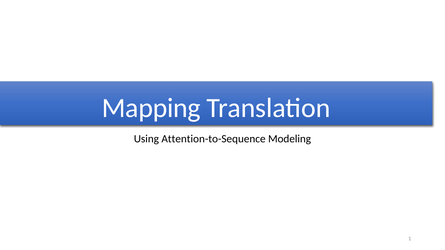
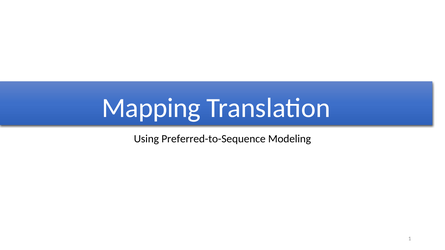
Attention-to-Sequence: Attention-to-Sequence -> Preferred-to-Sequence
